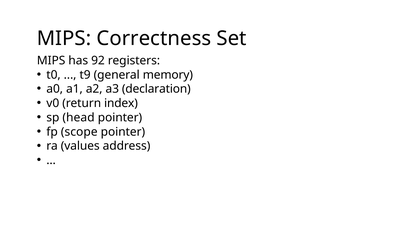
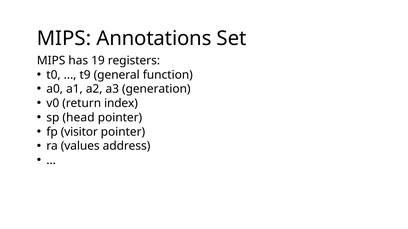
Correctness: Correctness -> Annotations
92: 92 -> 19
memory: memory -> function
declaration: declaration -> generation
scope: scope -> visitor
